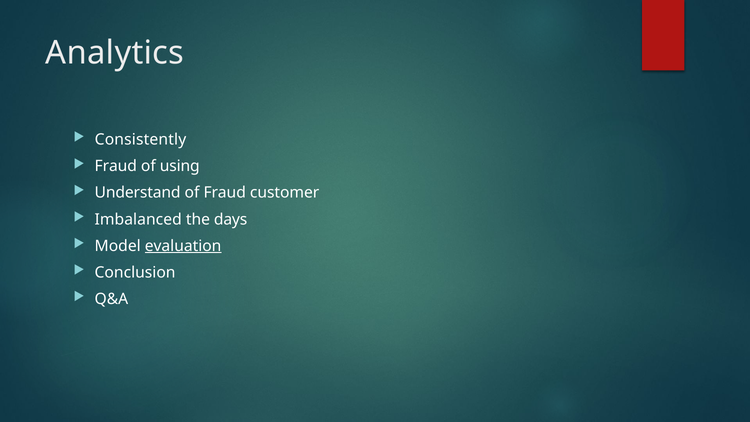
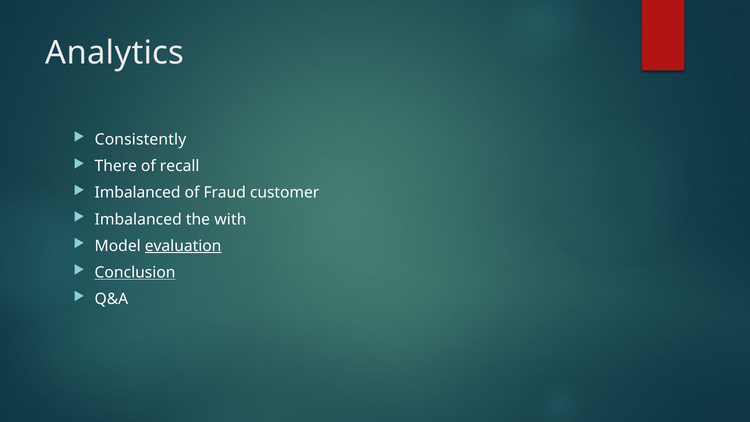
Fraud at (116, 166): Fraud -> There
using: using -> recall
Understand at (138, 193): Understand -> Imbalanced
days: days -> with
Conclusion underline: none -> present
